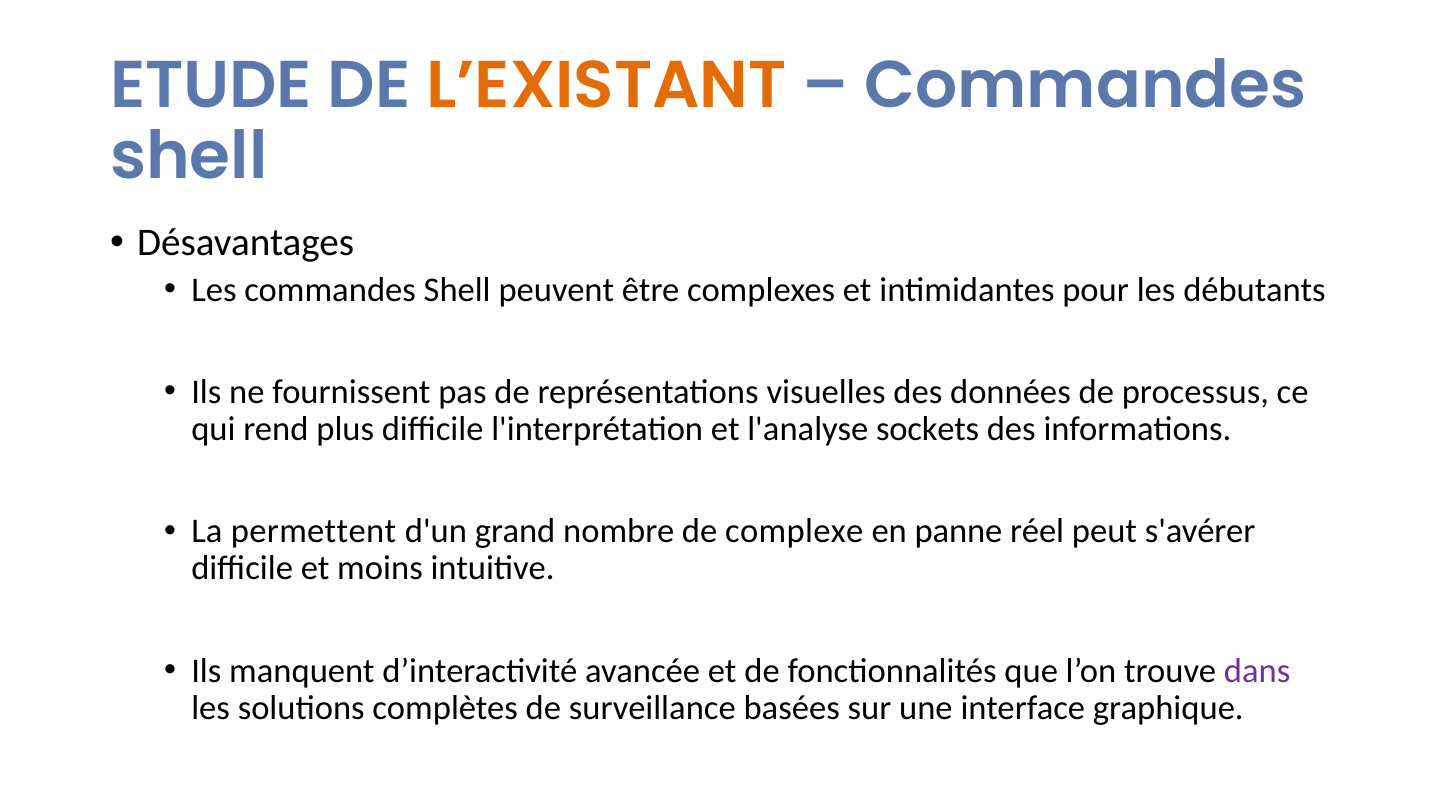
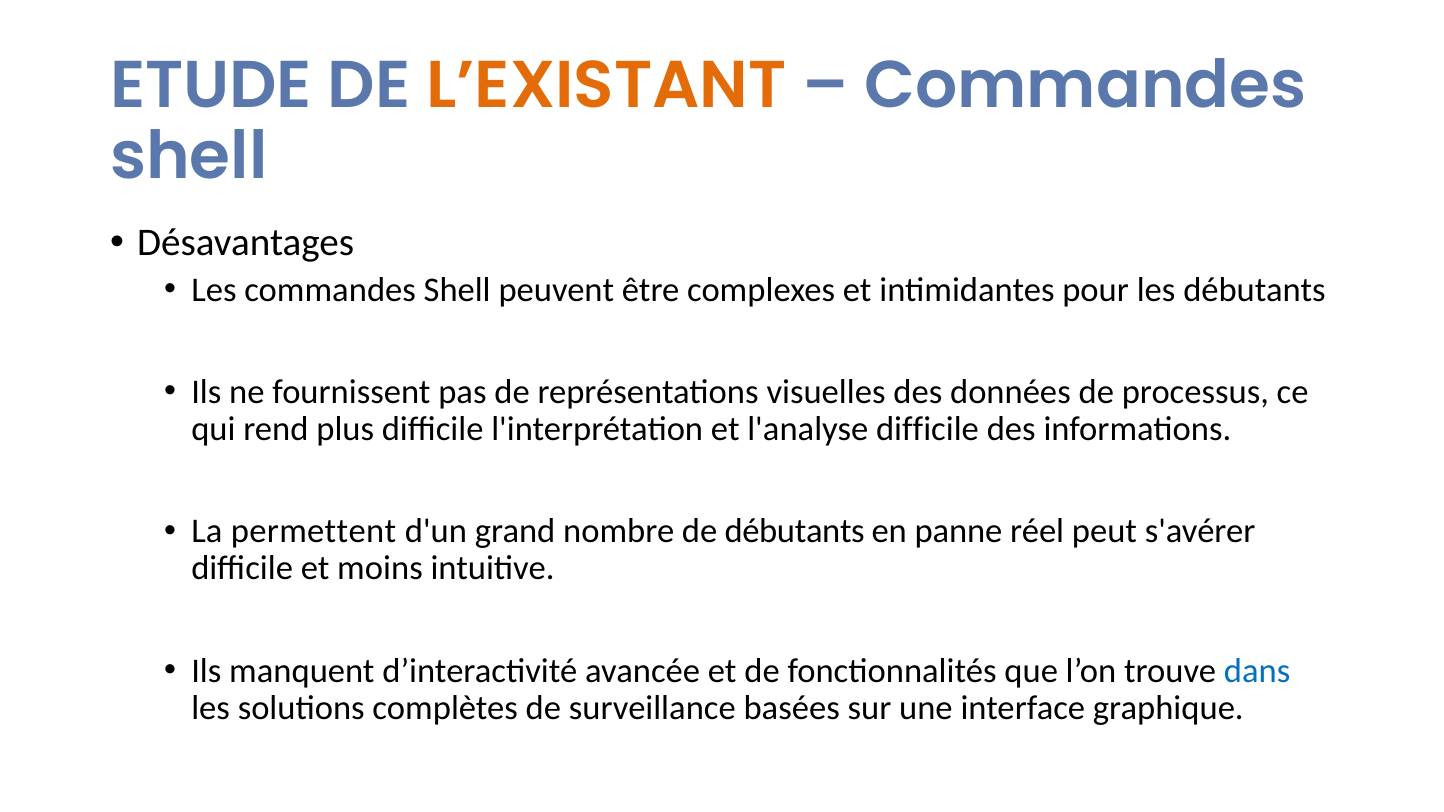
l'analyse sockets: sockets -> difficile
de complexe: complexe -> débutants
dans colour: purple -> blue
